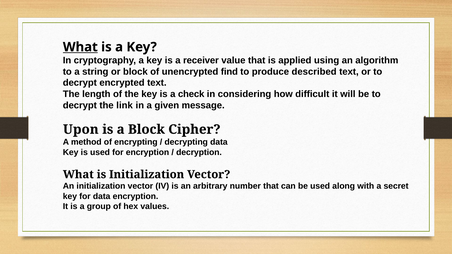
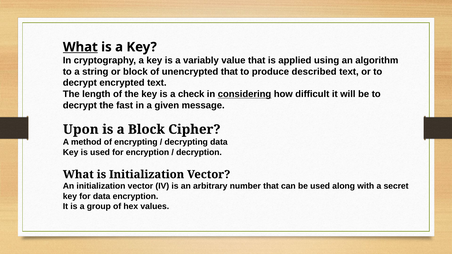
receiver: receiver -> variably
unencrypted find: find -> that
considering underline: none -> present
link: link -> fast
